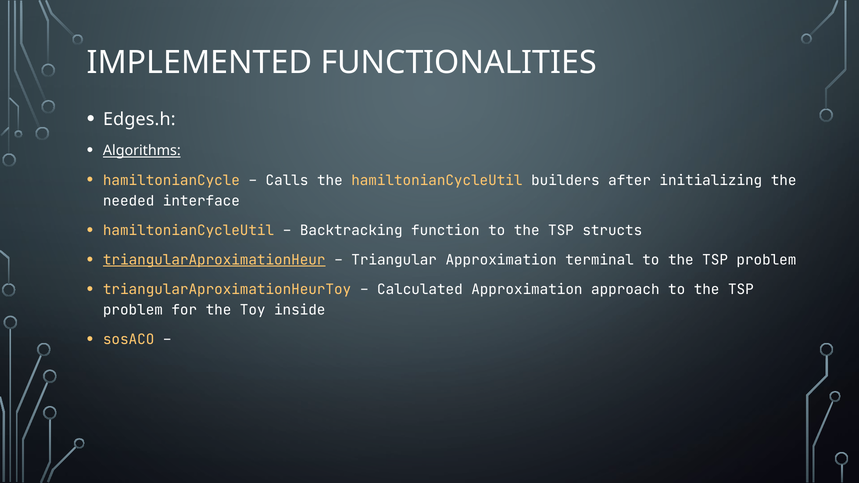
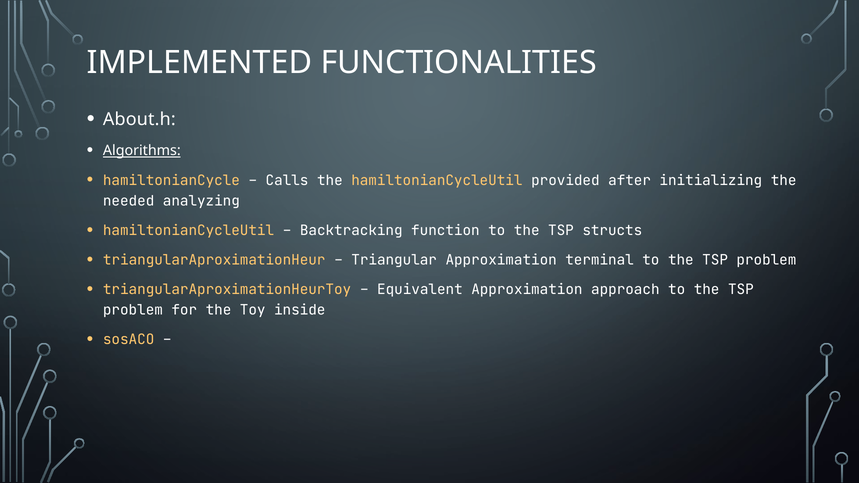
Edges.h: Edges.h -> About.h
builders: builders -> provided
interface: interface -> analyzing
triangularAproximationHeur underline: present -> none
Calculated: Calculated -> Equivalent
